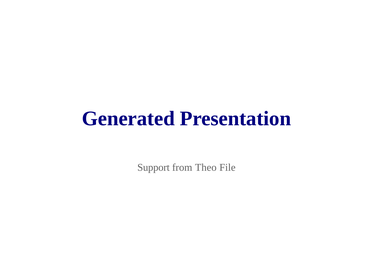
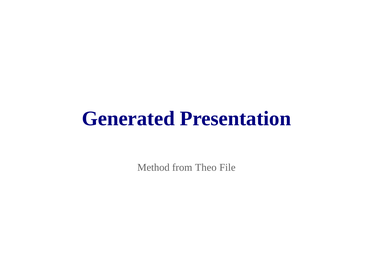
Support: Support -> Method
